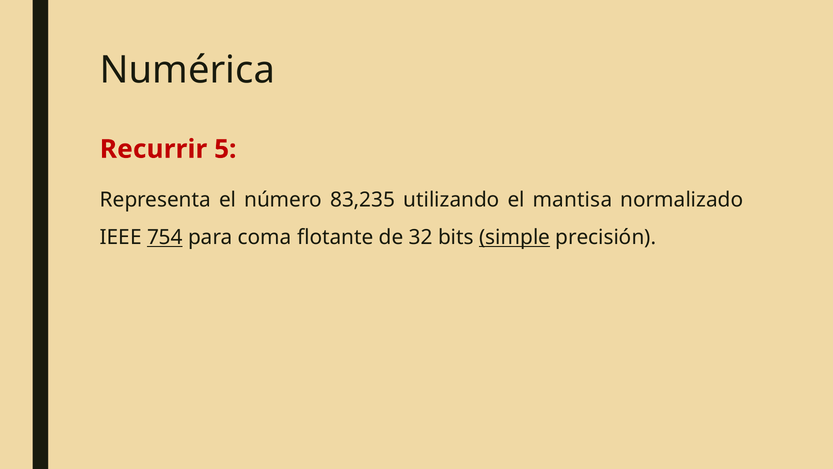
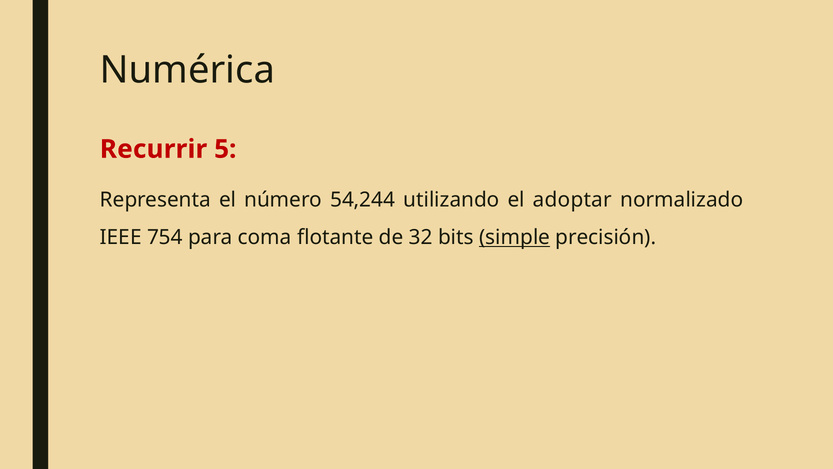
83,235: 83,235 -> 54,244
mantisa: mantisa -> adoptar
754 underline: present -> none
